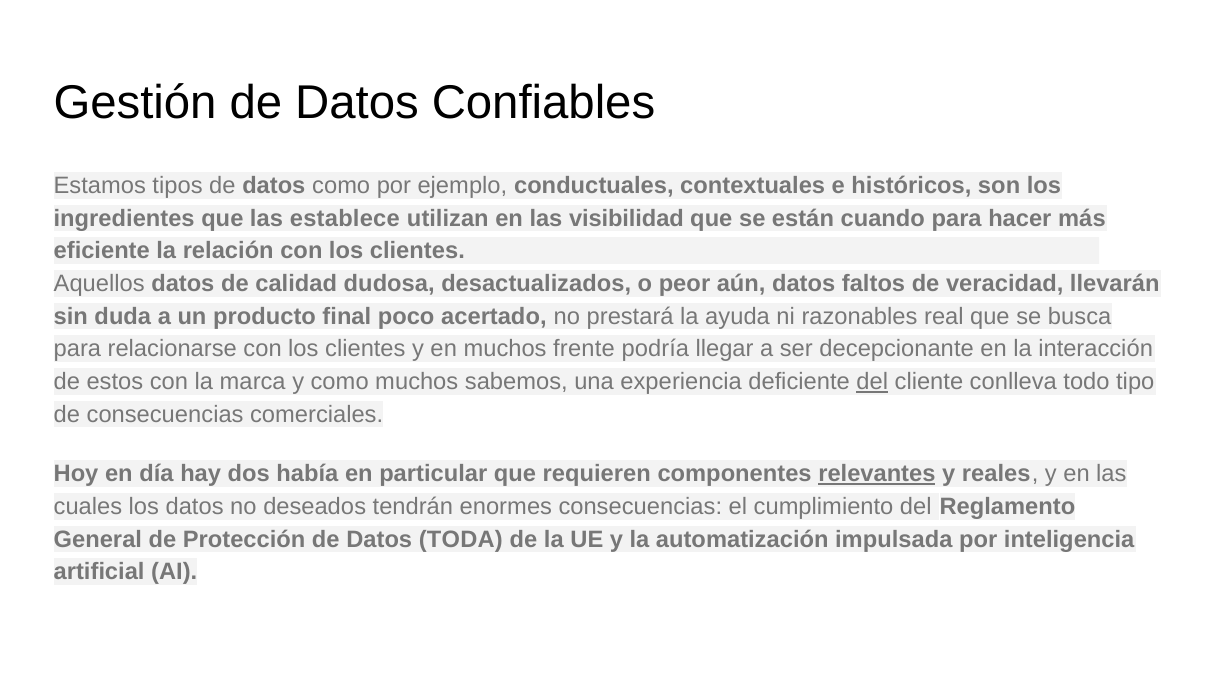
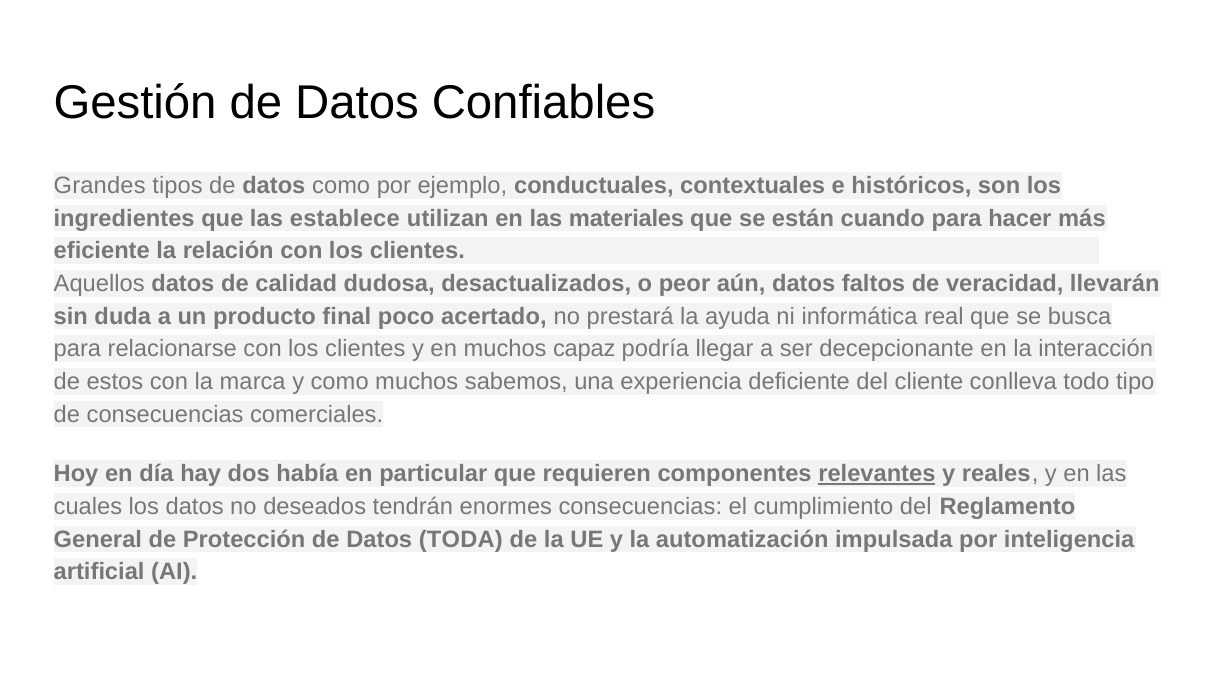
Estamos: Estamos -> Grandes
visibilidad: visibilidad -> materiales
razonables: razonables -> informática
frente: frente -> capaz
del at (872, 382) underline: present -> none
